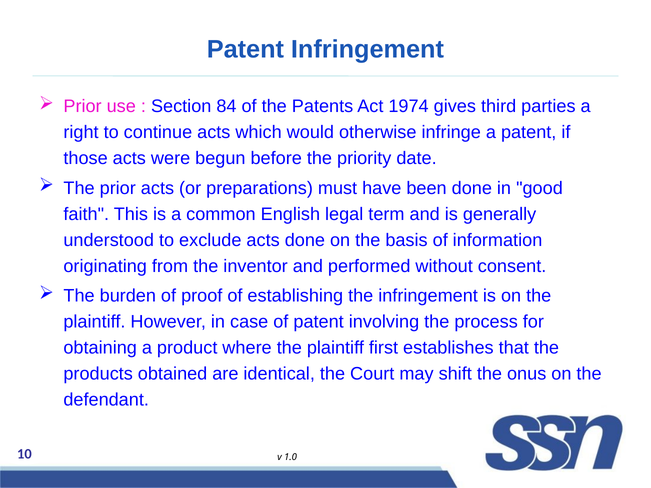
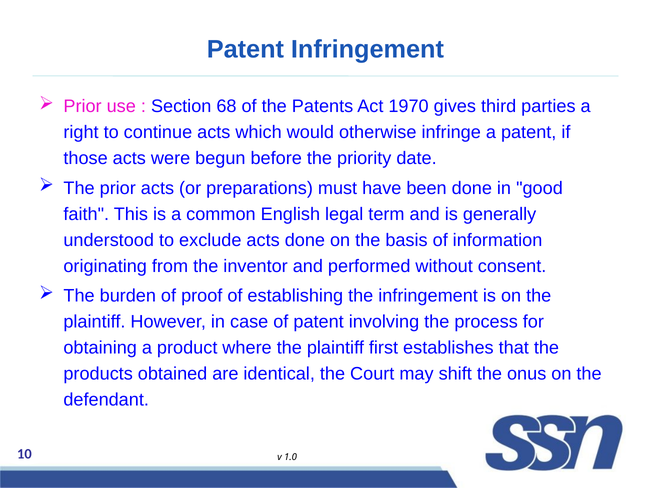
84: 84 -> 68
1974: 1974 -> 1970
